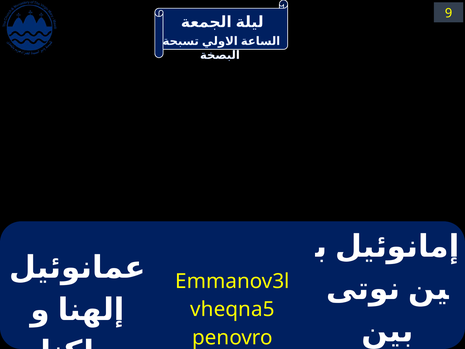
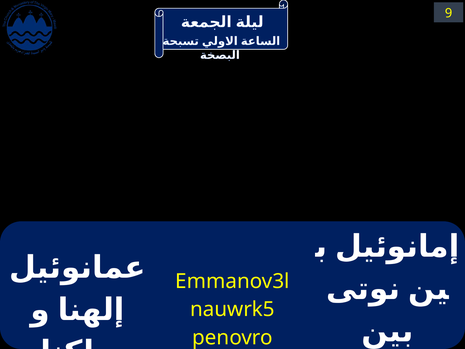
vheqna5: vheqna5 -> nauwrk5
